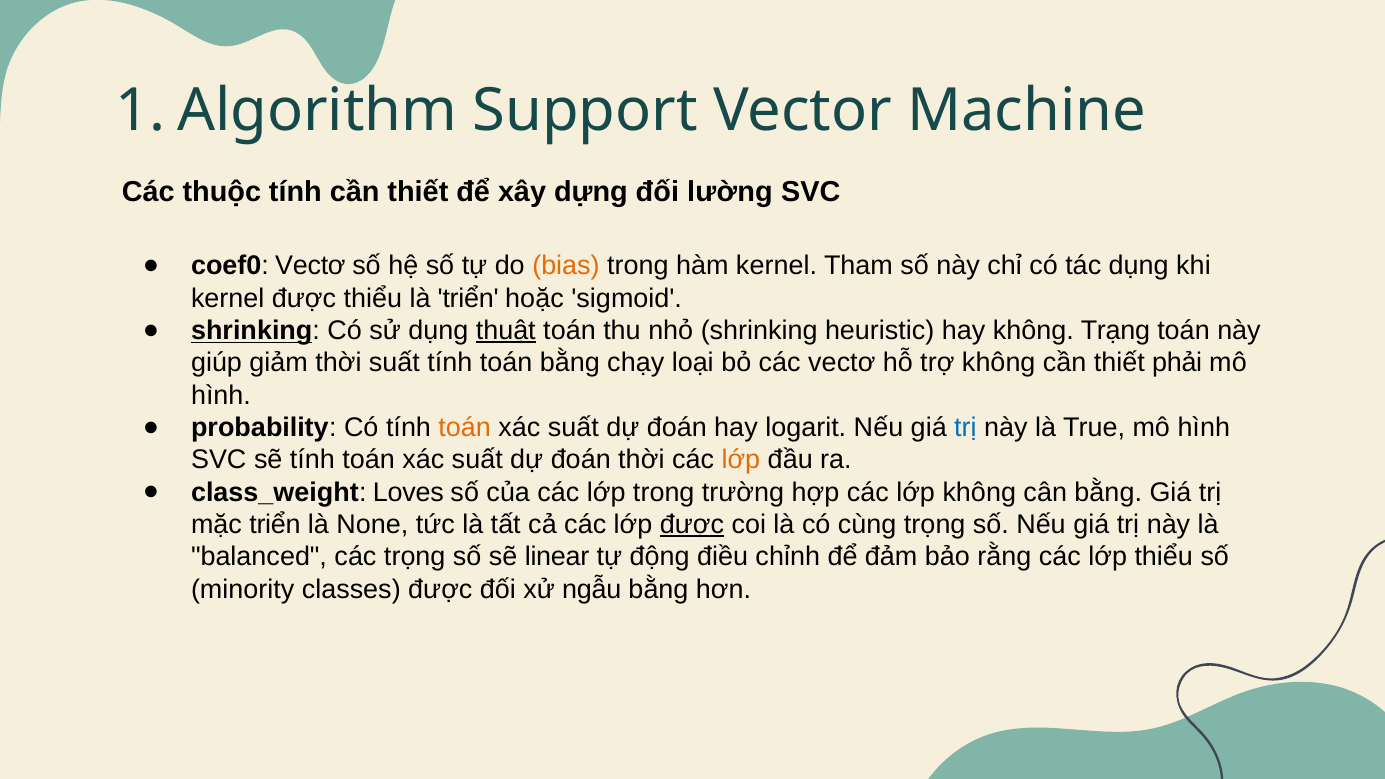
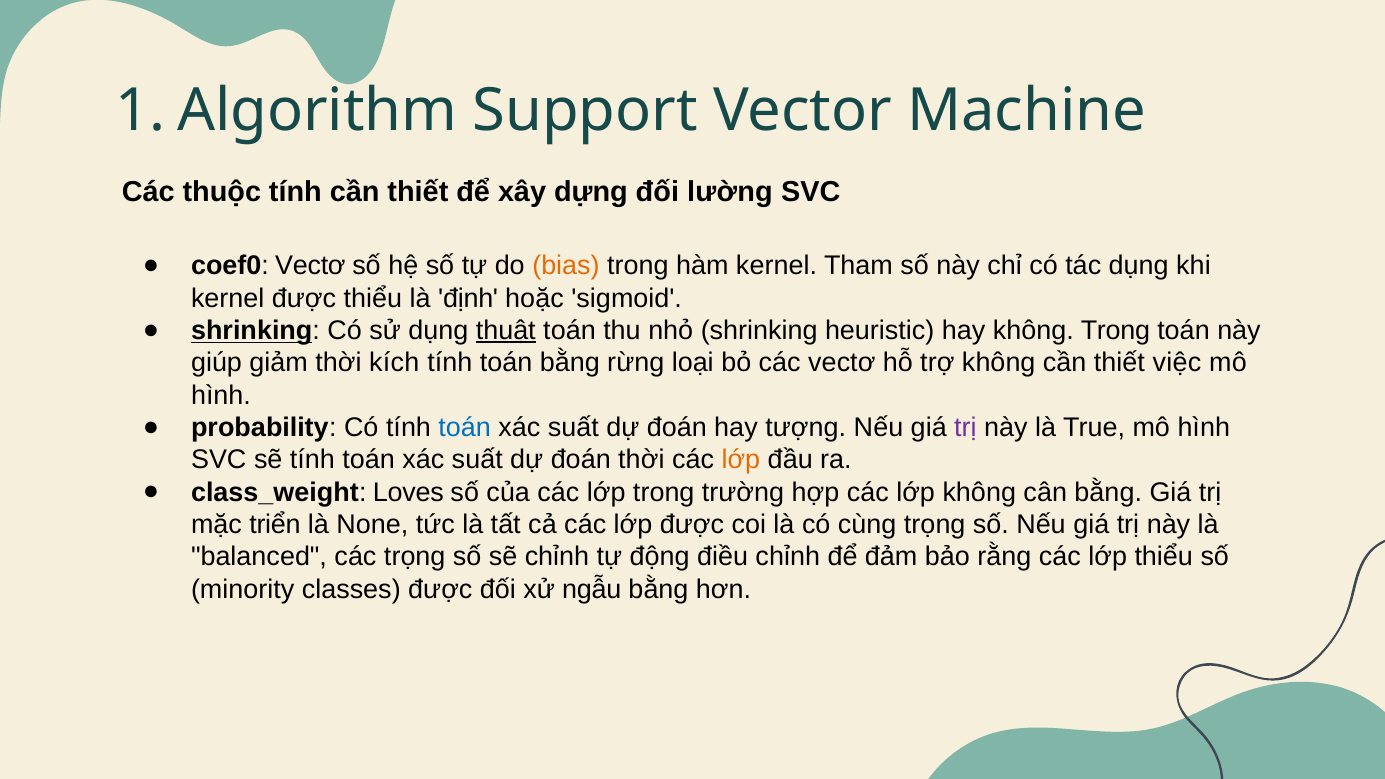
là triển: triển -> định
không Trạng: Trạng -> Trong
thời suất: suất -> kích
chạy: chạy -> rừng
phải: phải -> việc
toán at (465, 428) colour: orange -> blue
logarit: logarit -> tượng
trị at (965, 428) colour: blue -> purple
được at (692, 525) underline: present -> none
sẽ linear: linear -> chỉnh
